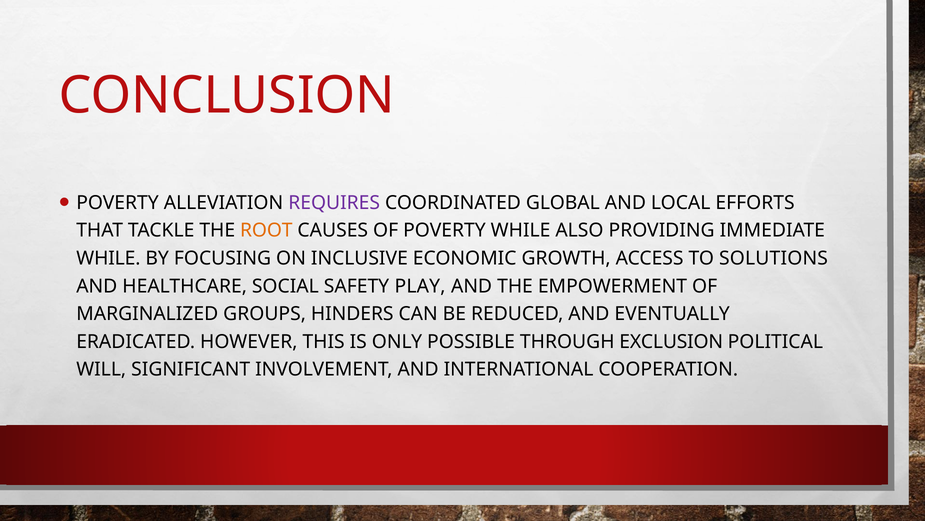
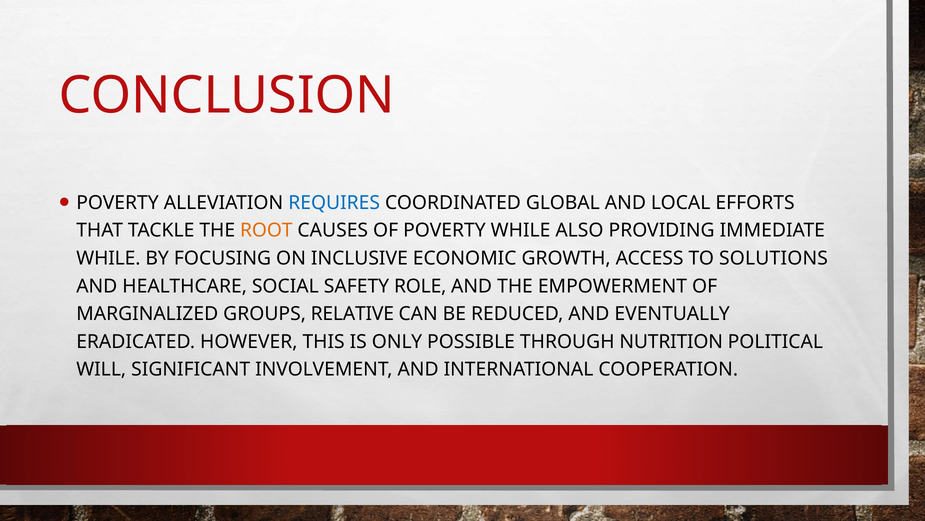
REQUIRES colour: purple -> blue
PLAY: PLAY -> ROLE
HINDERS: HINDERS -> RELATIVE
EXCLUSION: EXCLUSION -> NUTRITION
